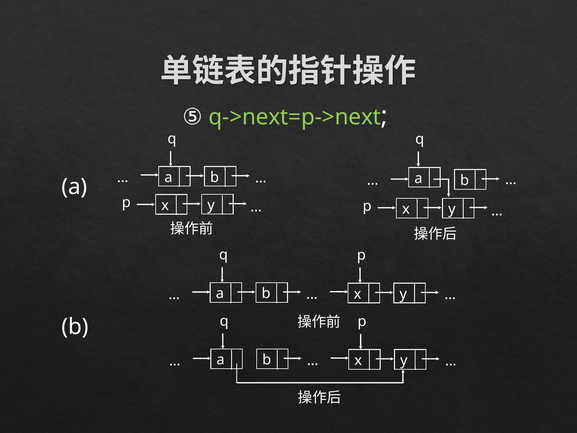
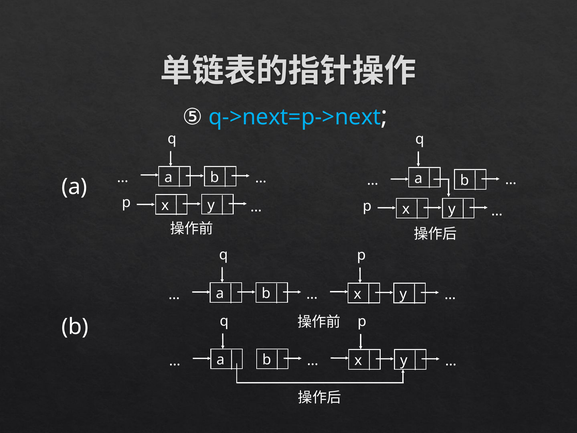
q->next=p->next colour: light green -> light blue
